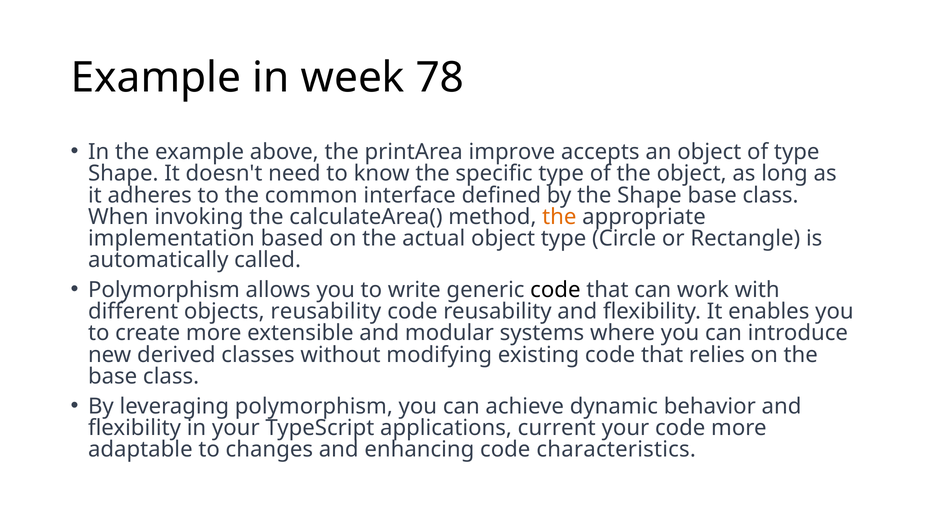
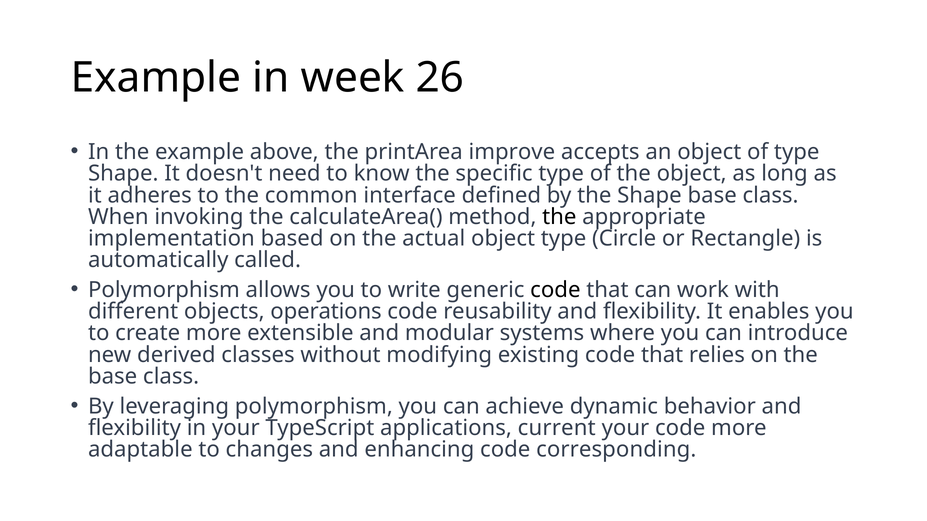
78: 78 -> 26
the at (559, 217) colour: orange -> black
objects reusability: reusability -> operations
characteristics: characteristics -> corresponding
